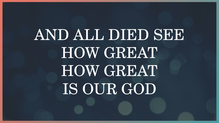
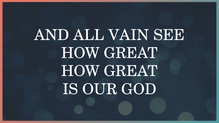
DIED: DIED -> VAIN
